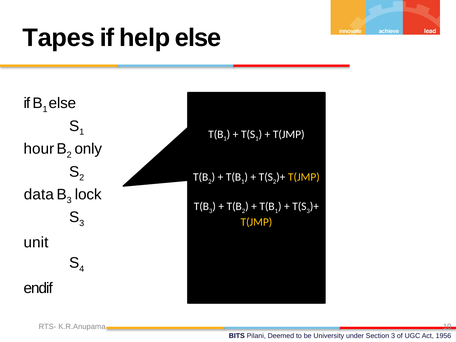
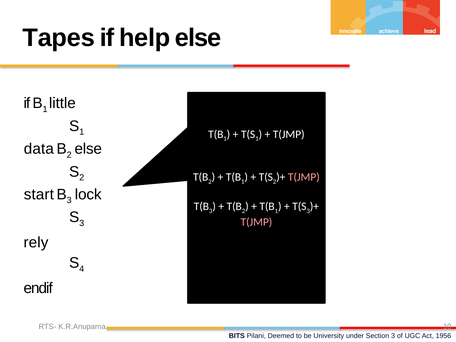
else at (62, 103): else -> little
hour: hour -> data
only at (88, 149): only -> else
T(JMP at (304, 177) colour: yellow -> pink
data: data -> start
T(JMP at (256, 222) colour: yellow -> pink
unit: unit -> rely
